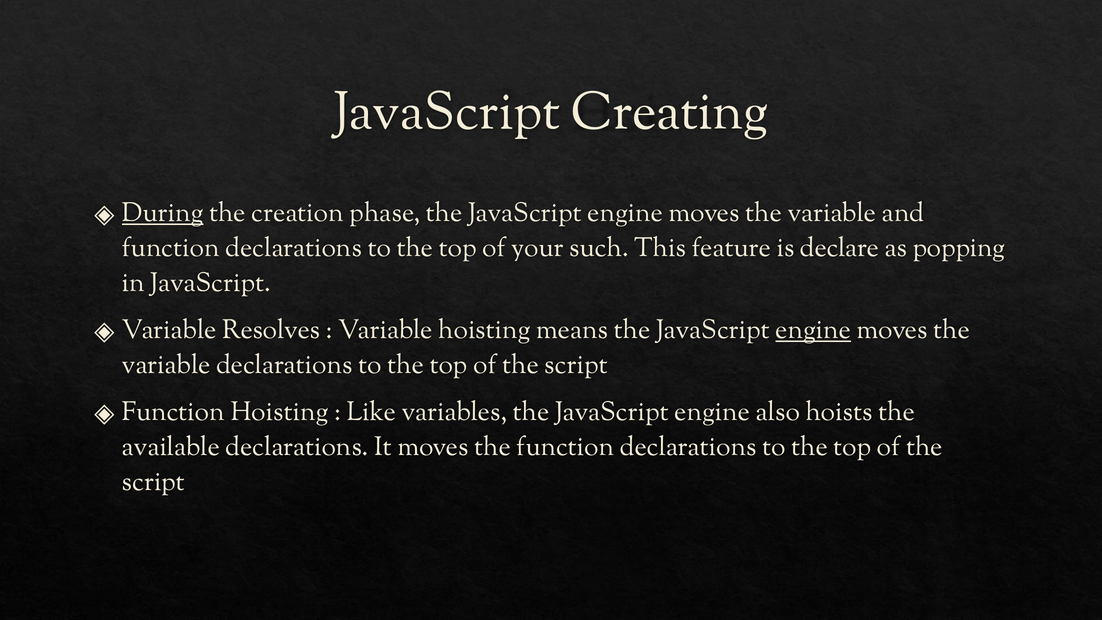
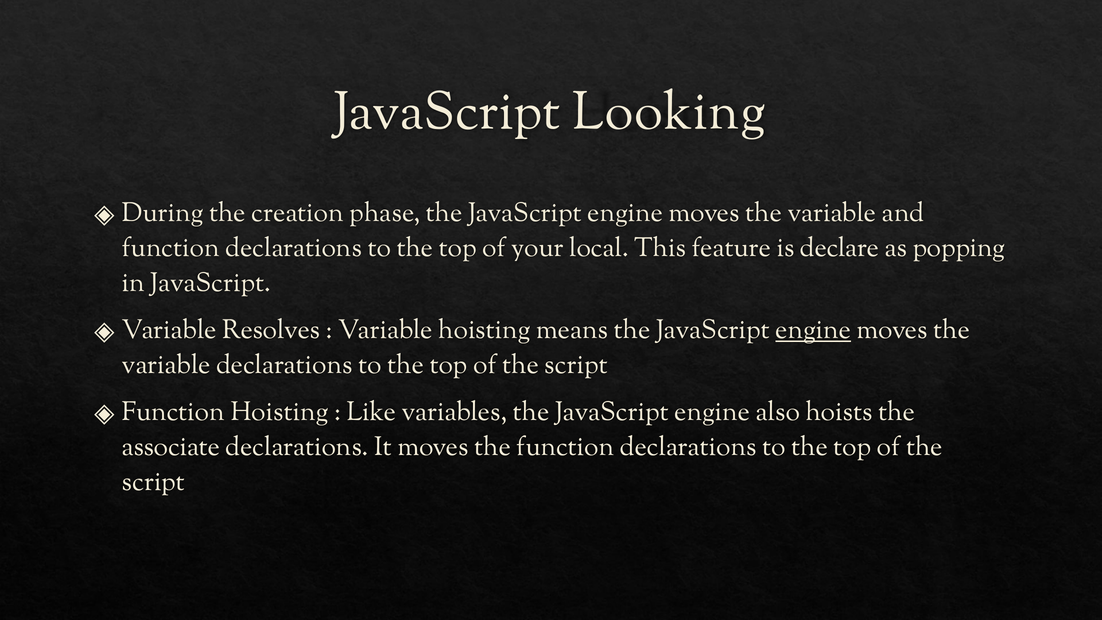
Creating: Creating -> Looking
During underline: present -> none
such: such -> local
available: available -> associate
